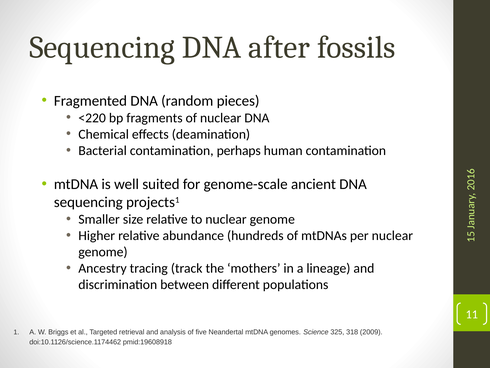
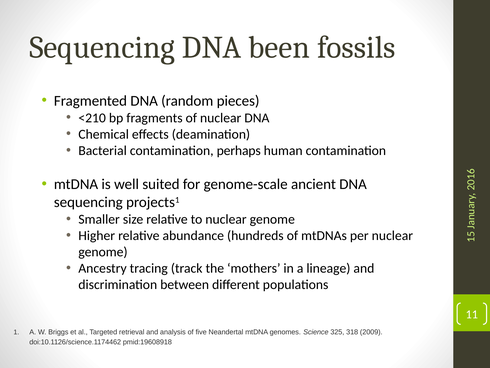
after: after -> been
<220: <220 -> <210
